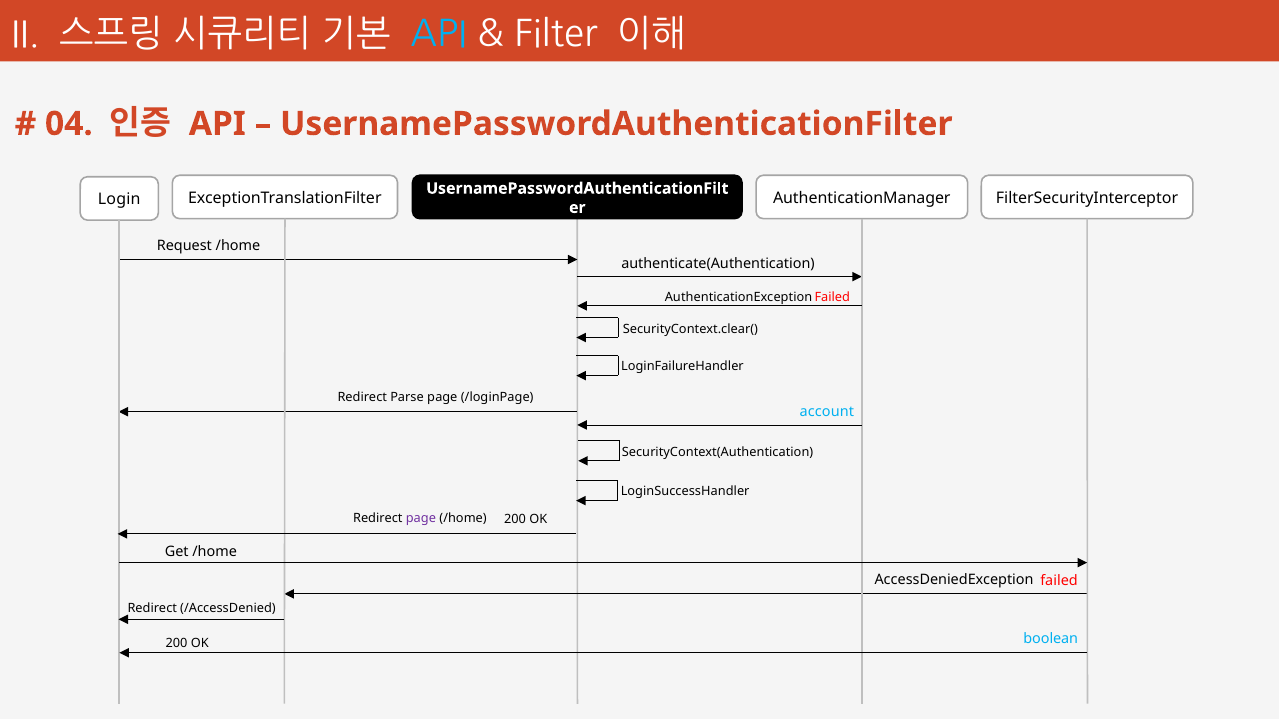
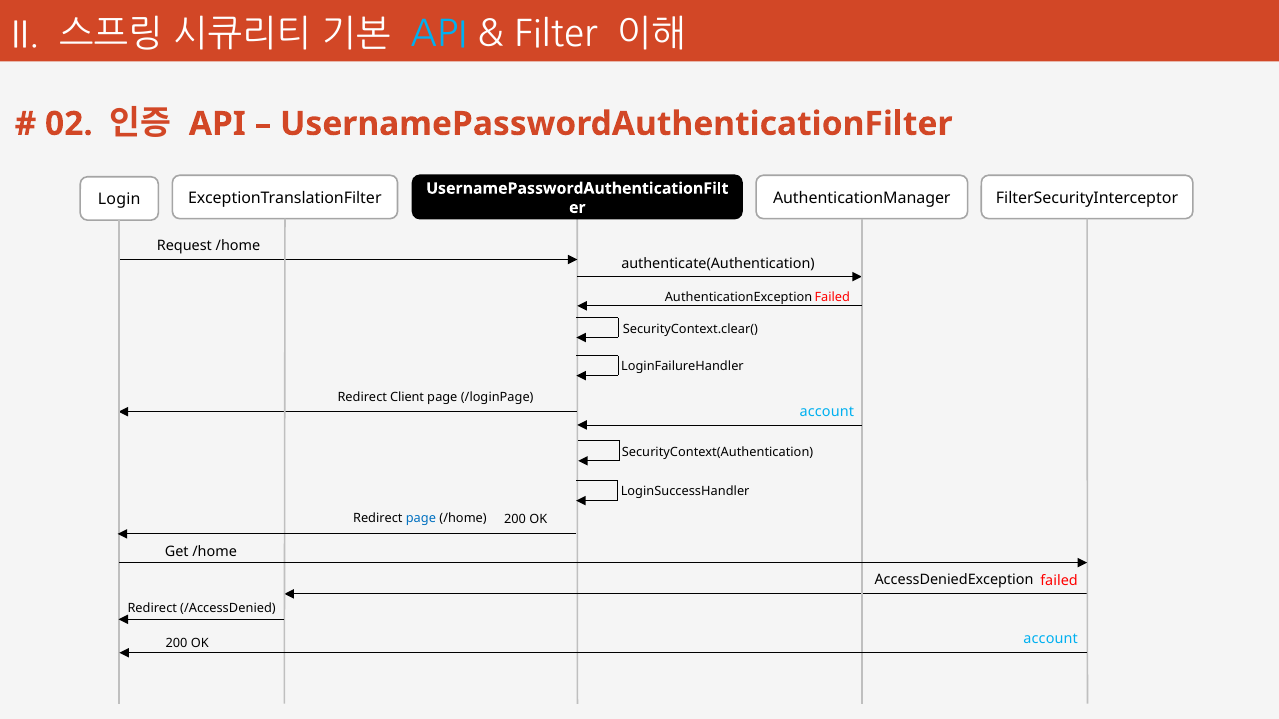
04: 04 -> 02
Parse: Parse -> Client
page at (421, 519) colour: purple -> blue
boolean at (1051, 639): boolean -> account
